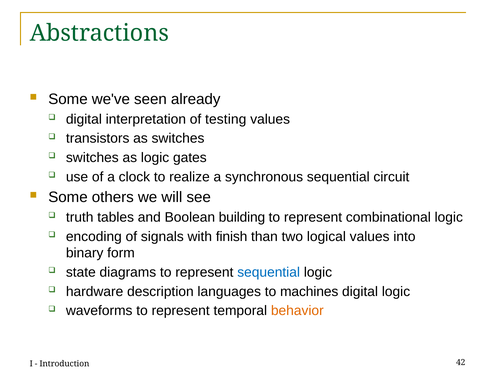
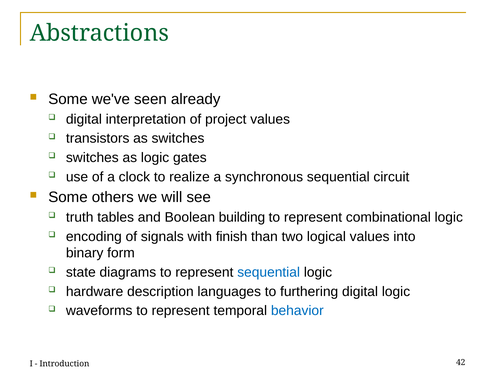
testing: testing -> project
machines: machines -> furthering
behavior colour: orange -> blue
